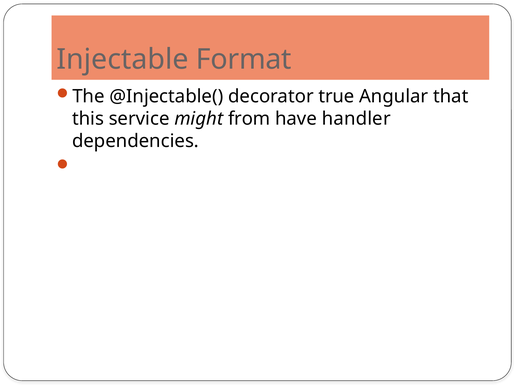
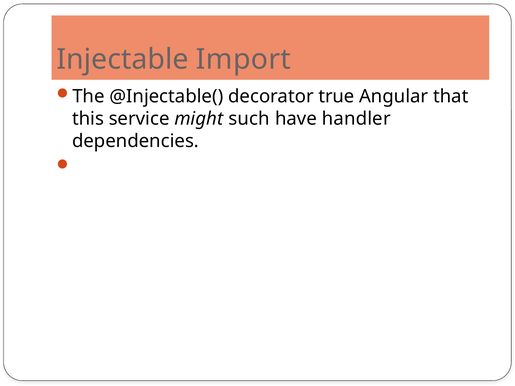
Format: Format -> Import
from: from -> such
